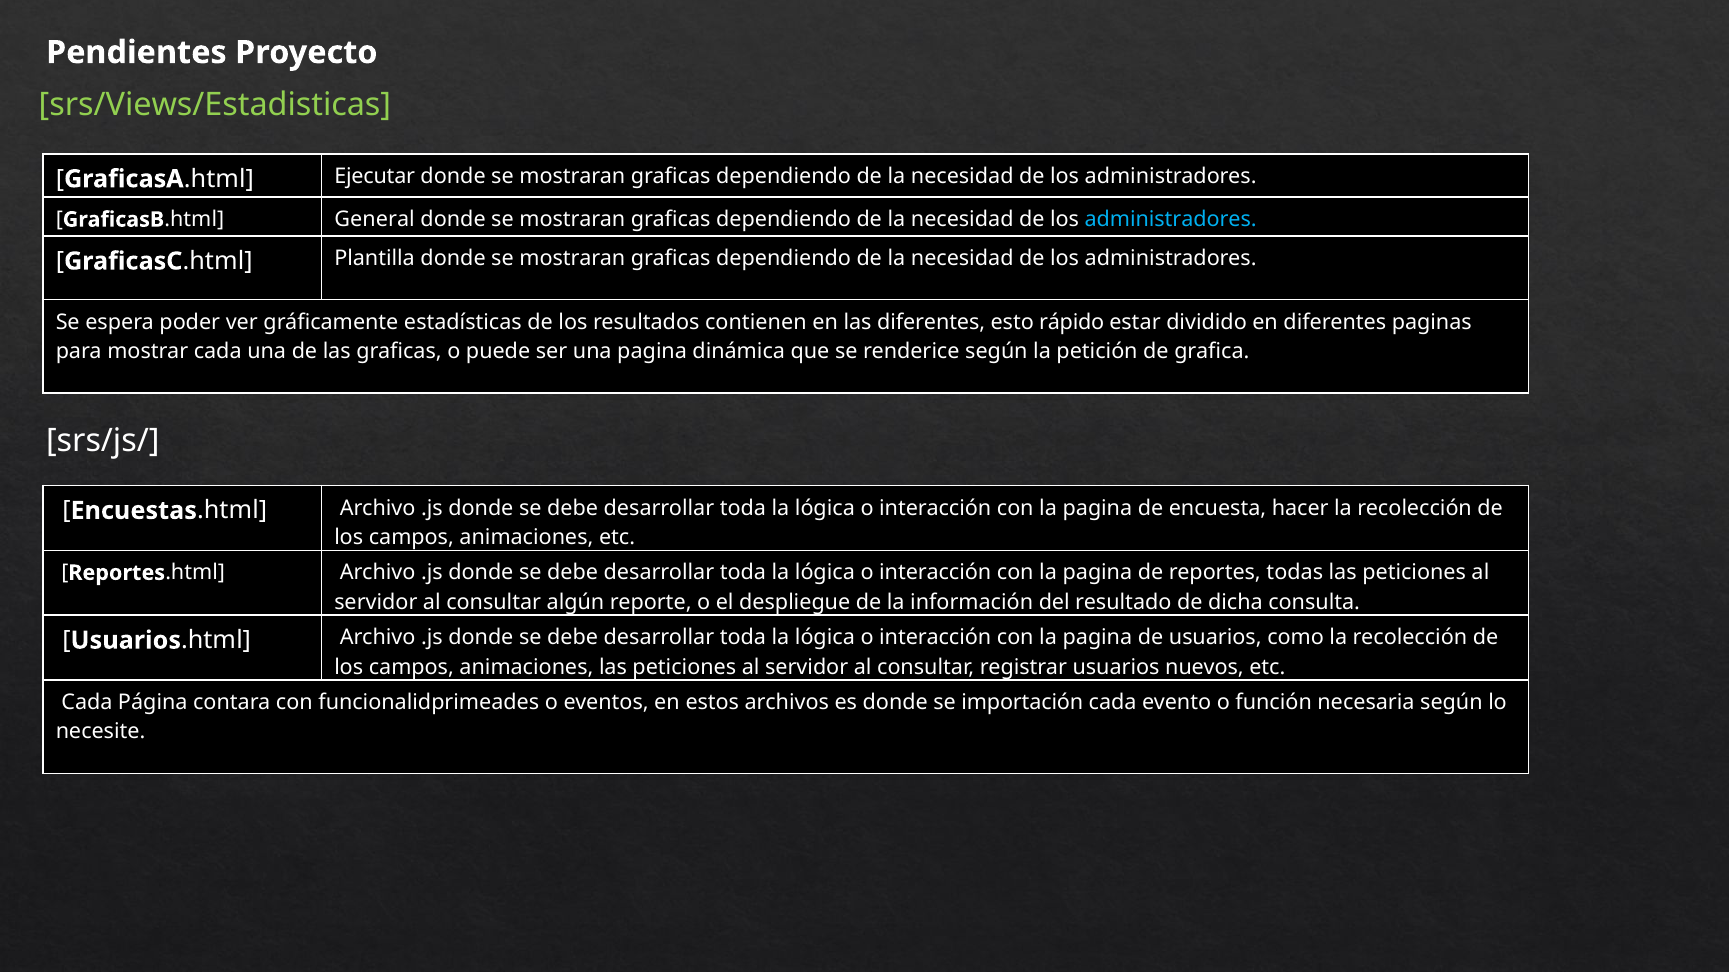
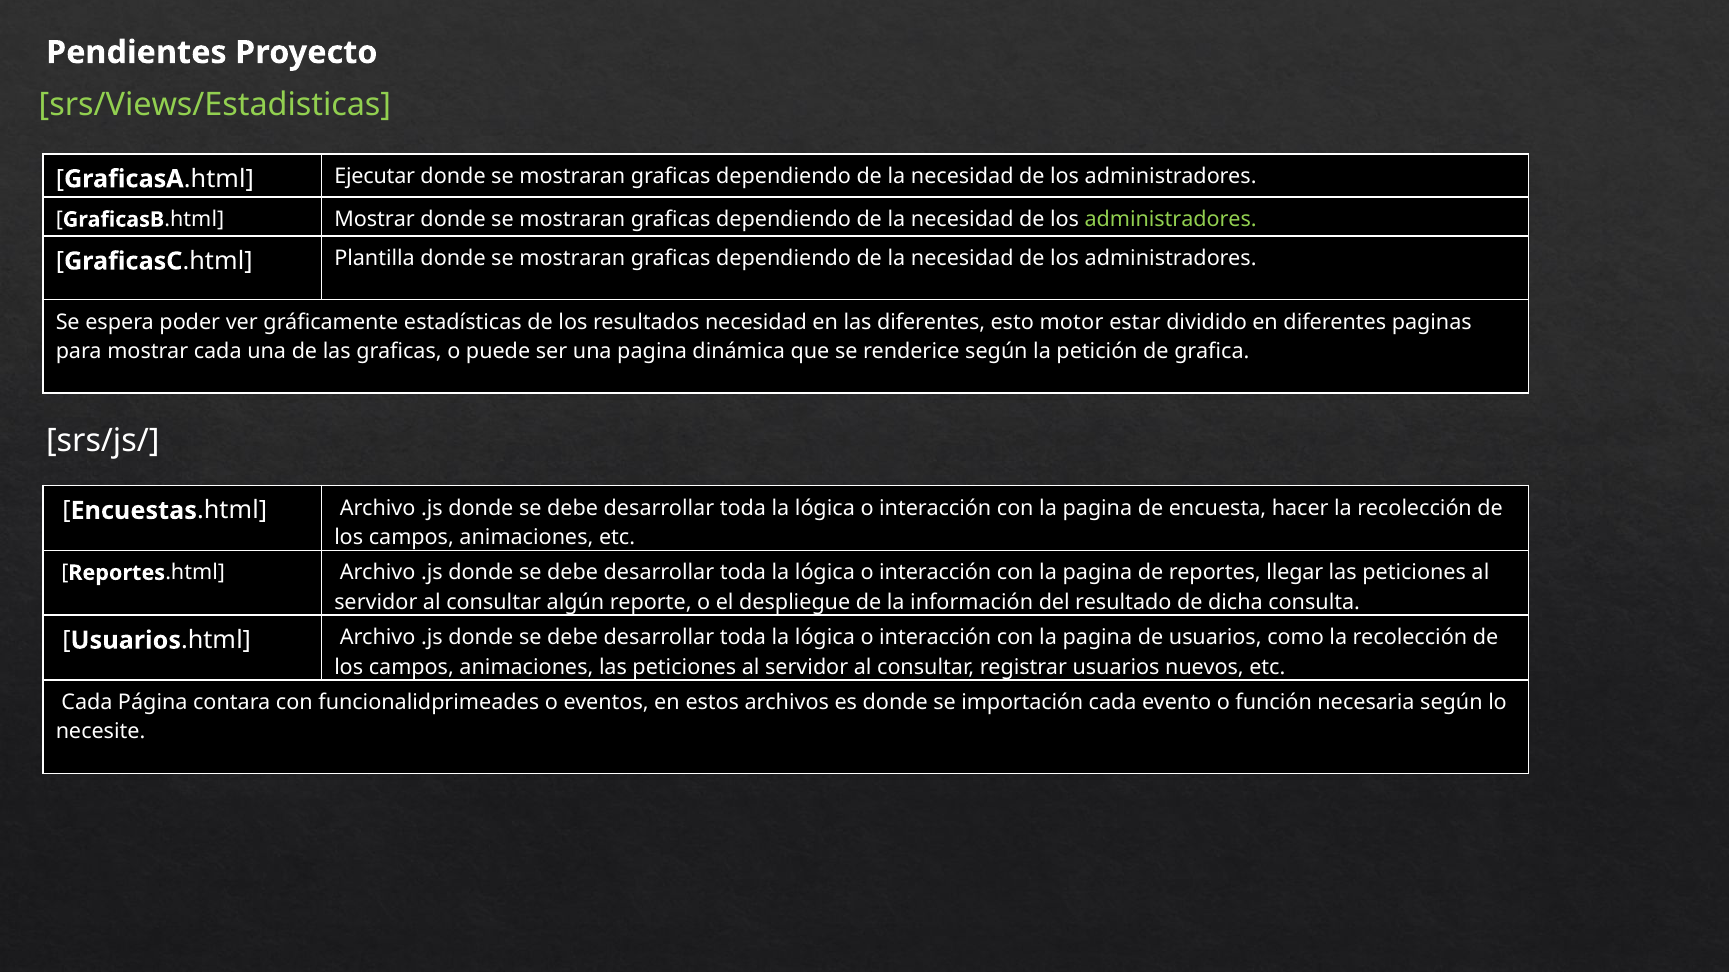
GraficasB.html General: General -> Mostrar
administradores at (1171, 220) colour: light blue -> light green
resultados contienen: contienen -> necesidad
rápido: rápido -> motor
todas: todas -> llegar
